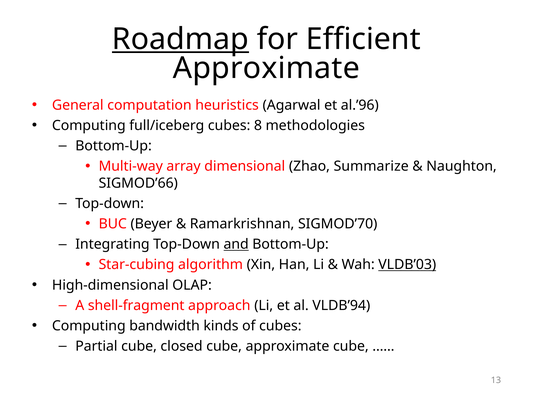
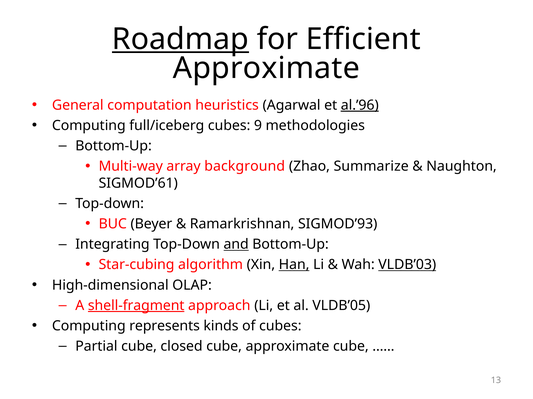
al.’96 underline: none -> present
8: 8 -> 9
dimensional: dimensional -> background
SIGMOD’66: SIGMOD’66 -> SIGMOD’61
SIGMOD’70: SIGMOD’70 -> SIGMOD’93
Han underline: none -> present
shell-fragment underline: none -> present
VLDB’94: VLDB’94 -> VLDB’05
bandwidth: bandwidth -> represents
